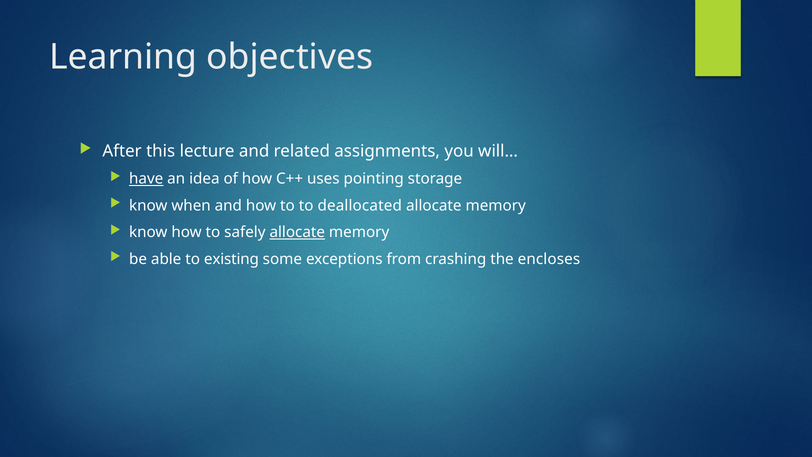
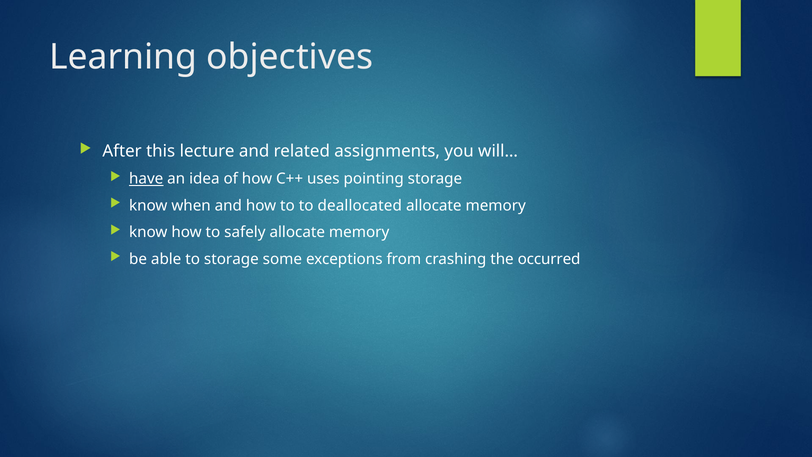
allocate at (297, 232) underline: present -> none
to existing: existing -> storage
encloses: encloses -> occurred
